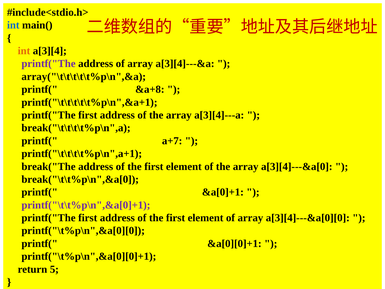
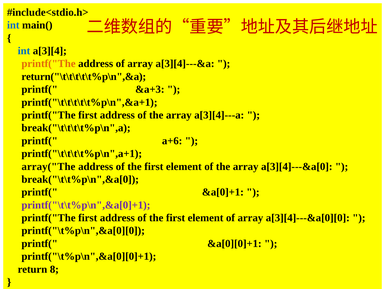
int at (24, 51) colour: orange -> blue
printf("The at (49, 64) colour: purple -> orange
array("\t\t\t\t\t%p\n",&a: array("\t\t\t\t\t%p\n",&a -> return("\t\t\t\t\t%p\n",&a
&a+8: &a+8 -> &a+3
a+7: a+7 -> a+6
break("The: break("The -> array("The
5: 5 -> 8
